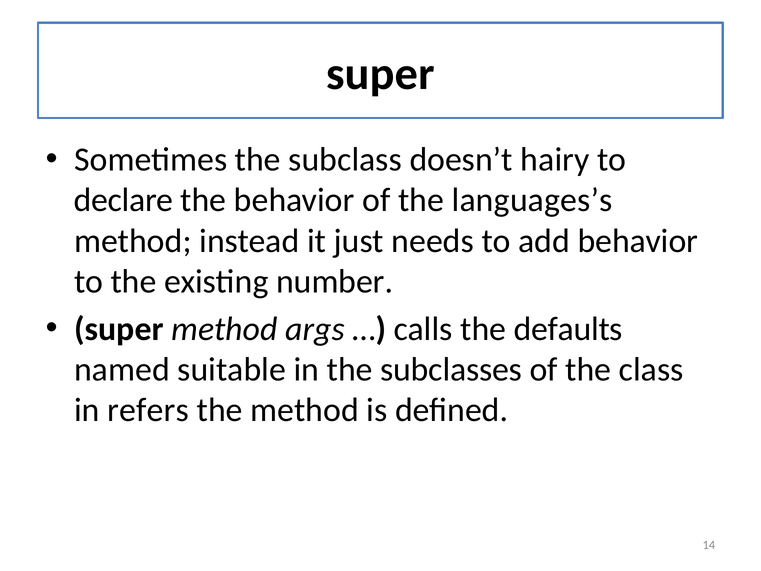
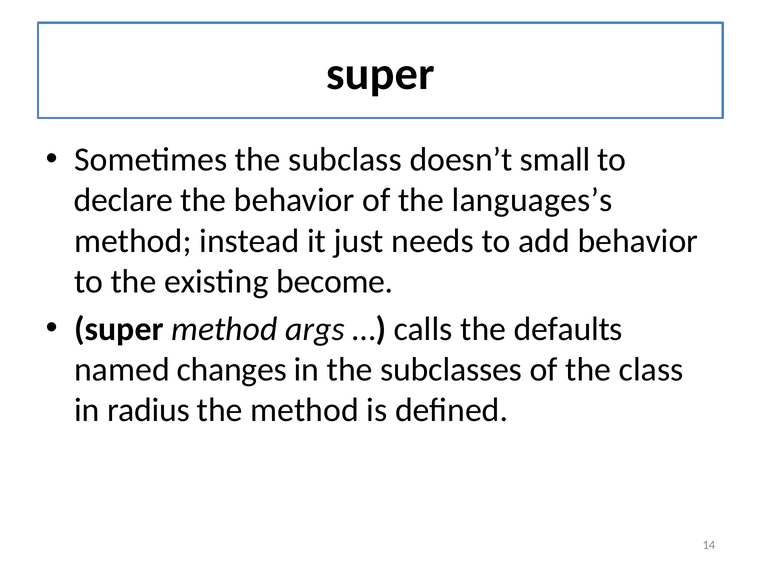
hairy: hairy -> small
number: number -> become
suitable: suitable -> changes
refers: refers -> radius
